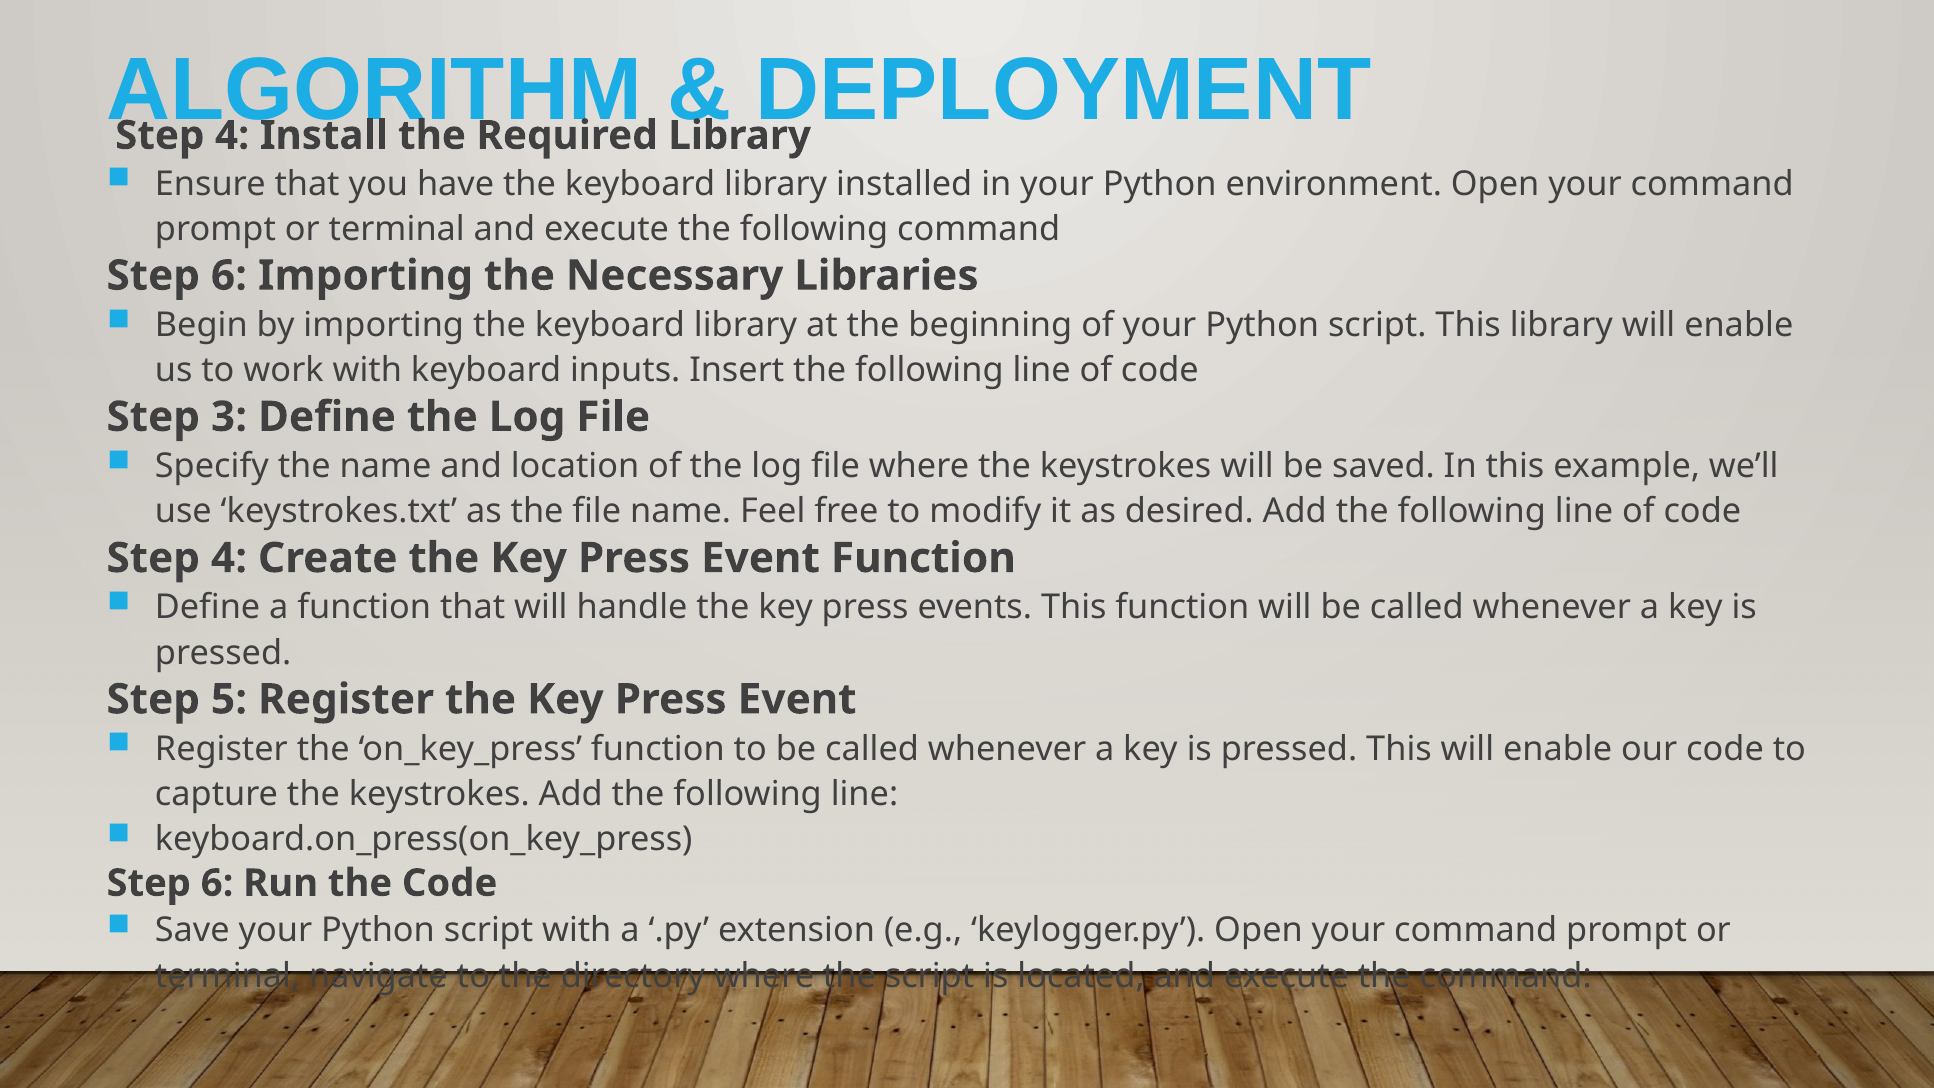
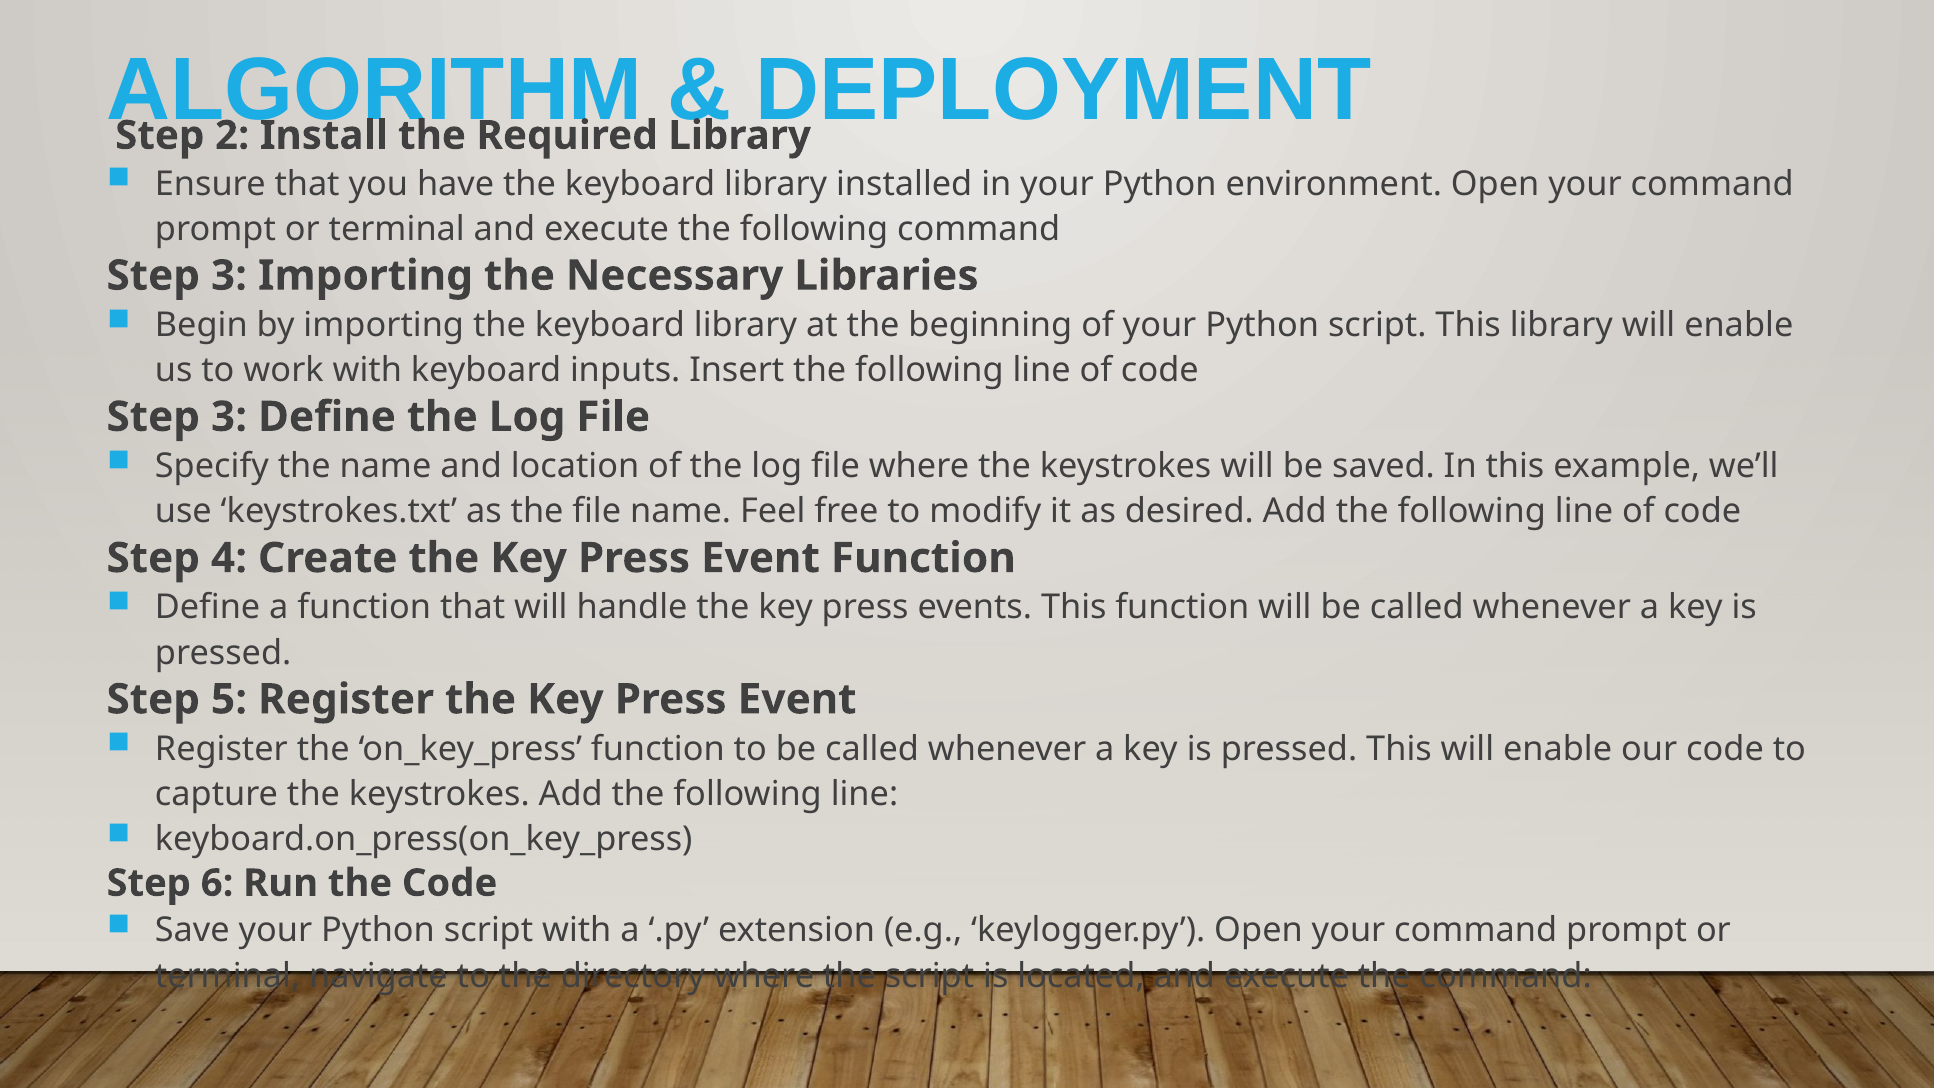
4 at (232, 136): 4 -> 2
6 at (229, 276): 6 -> 3
